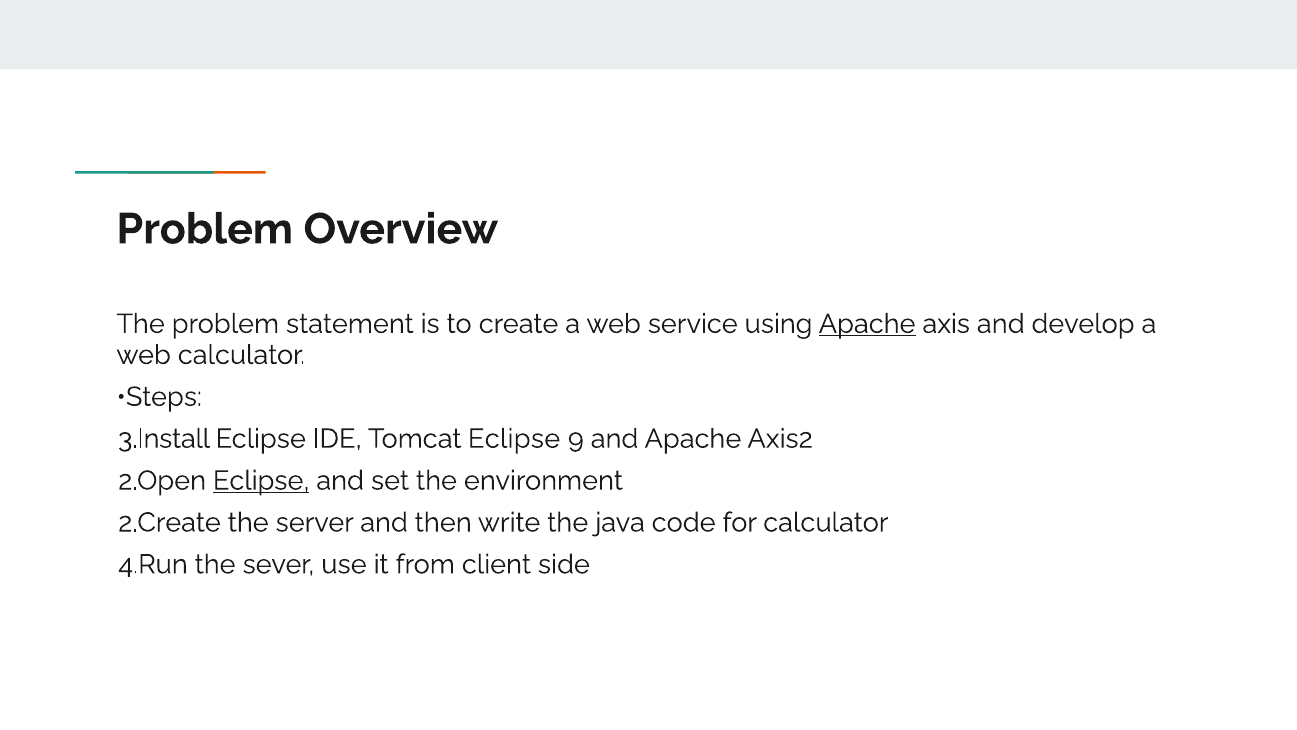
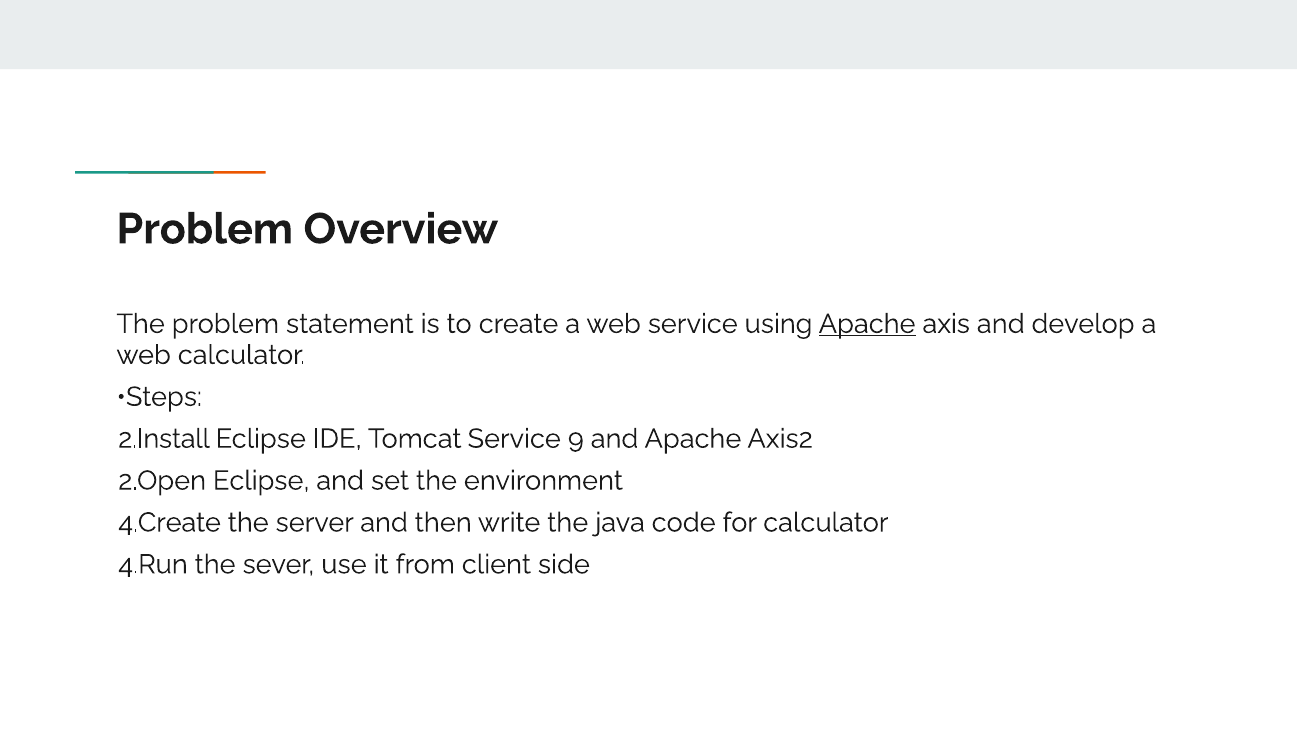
3.Install: 3.Install -> 2.Install
Tomcat Eclipse: Eclipse -> Service
Eclipse at (261, 480) underline: present -> none
2.Create: 2.Create -> 4.Create
